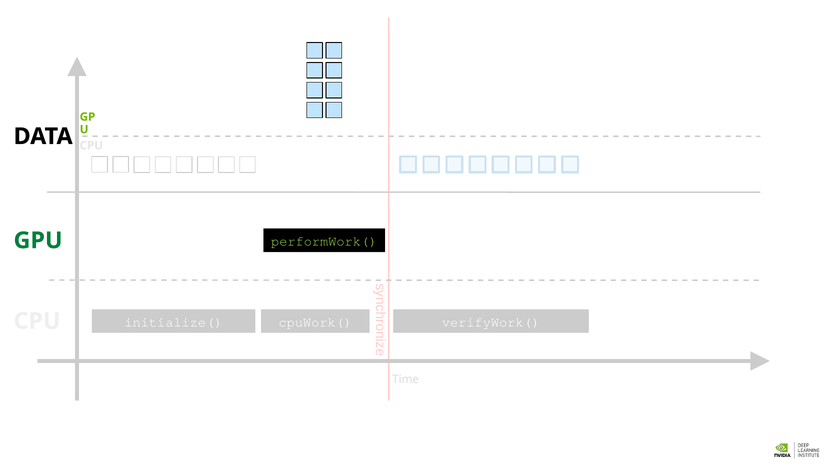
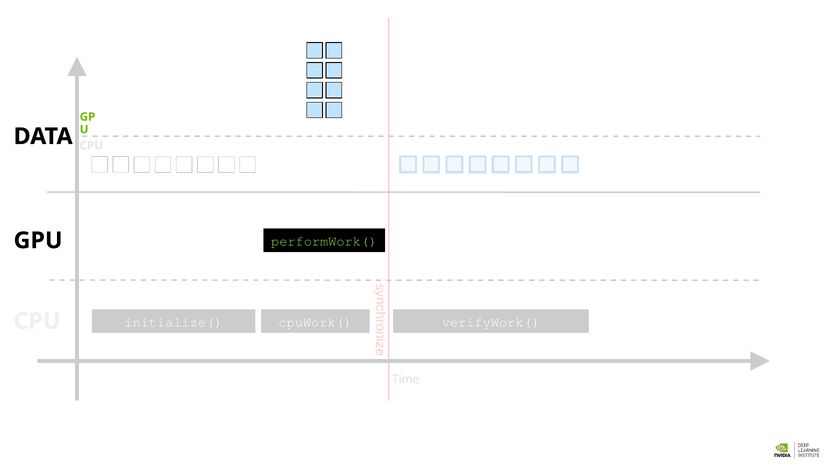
GPU colour: green -> black
